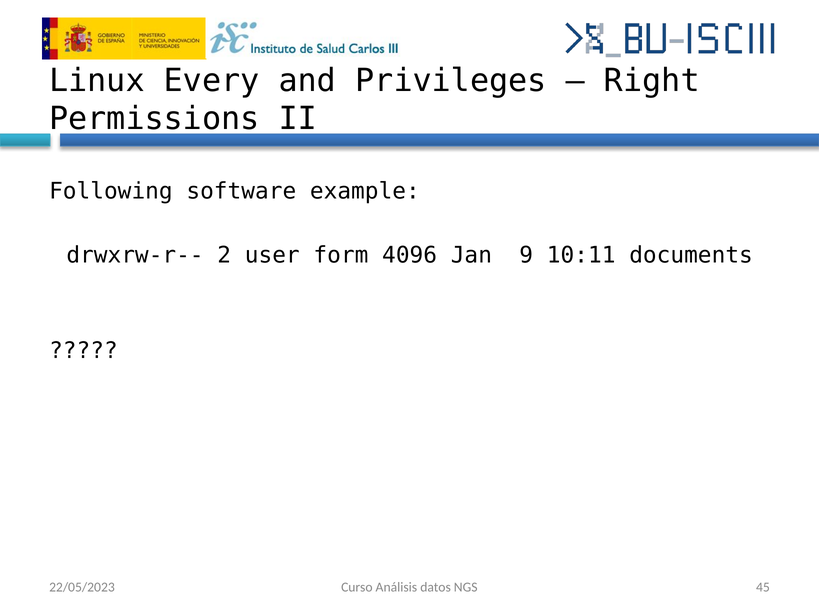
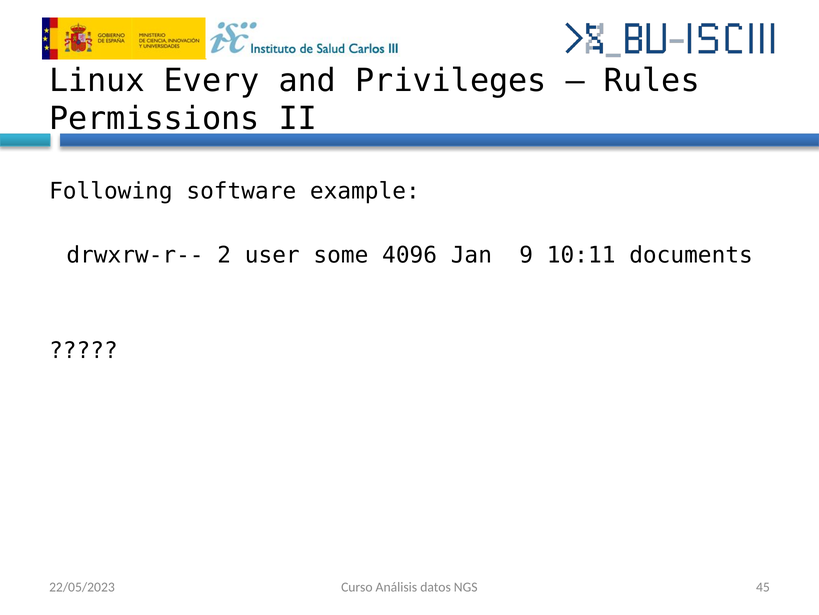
Right: Right -> Rules
form: form -> some
